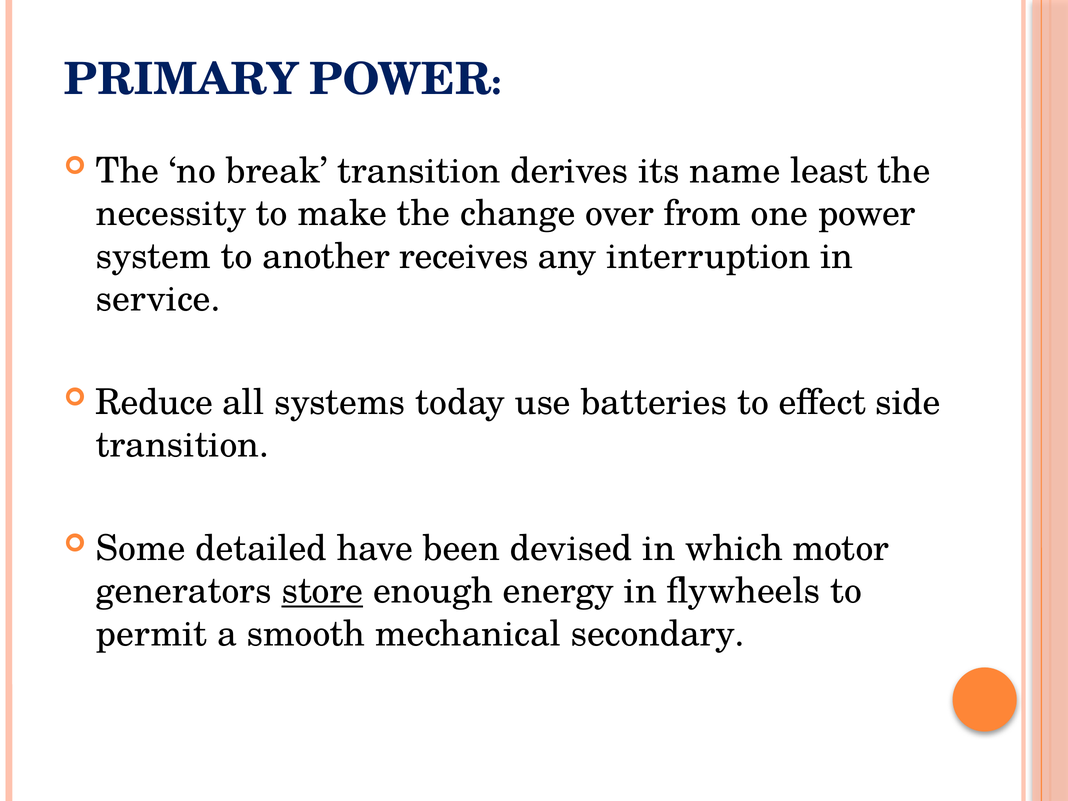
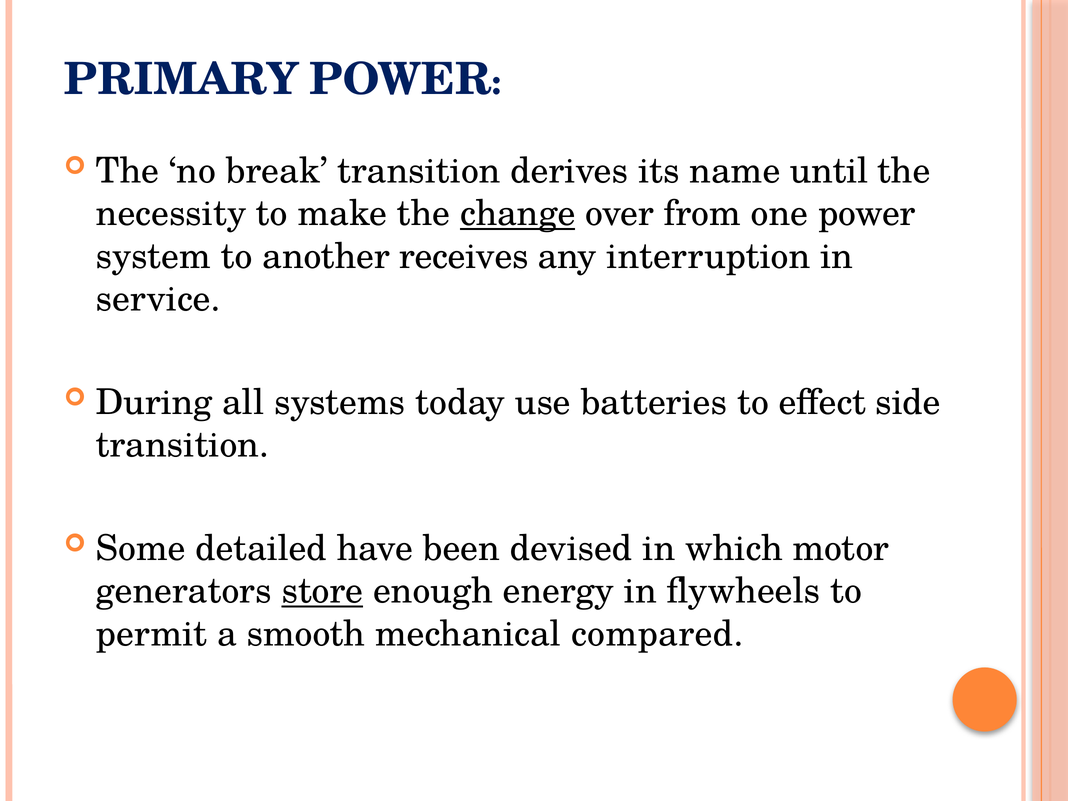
least: least -> until
change underline: none -> present
Reduce: Reduce -> During
secondary: secondary -> compared
